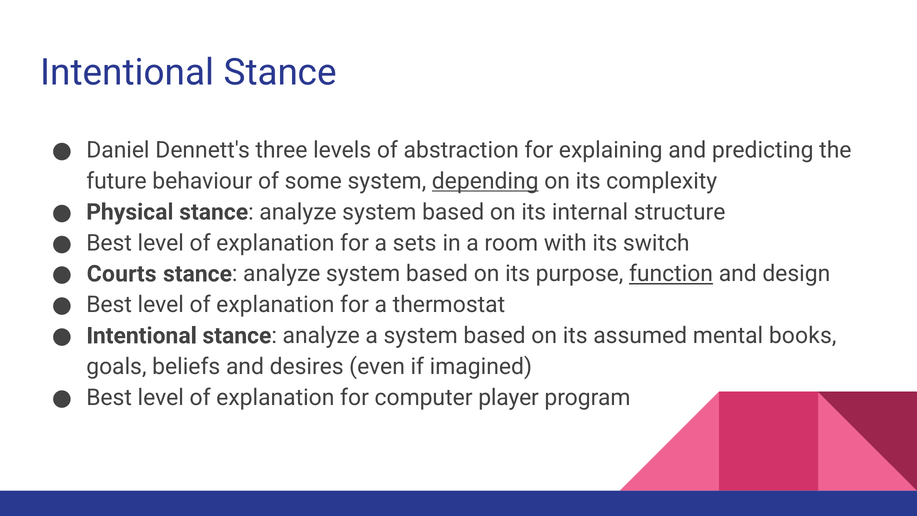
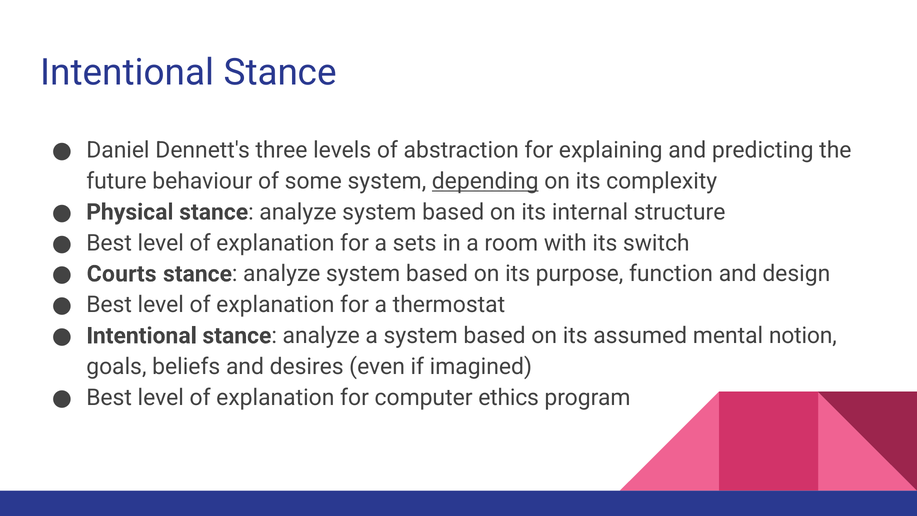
function underline: present -> none
books: books -> notion
player: player -> ethics
